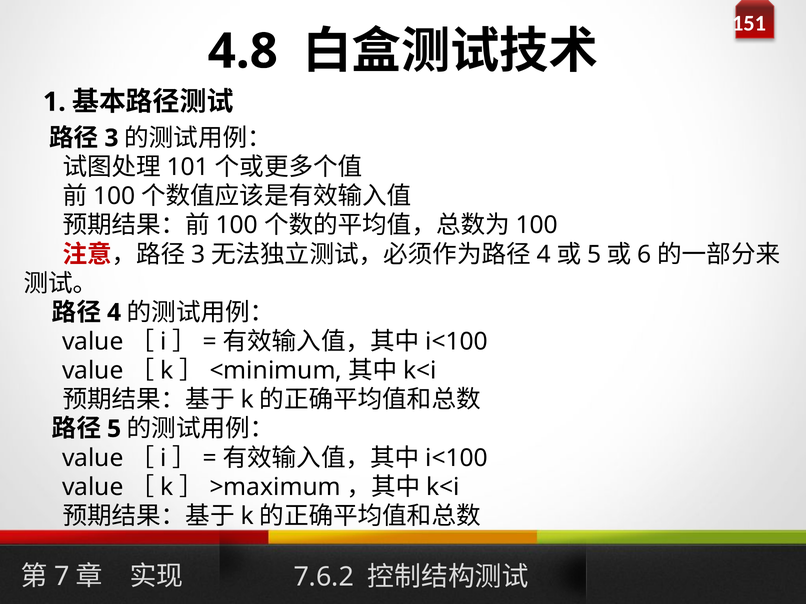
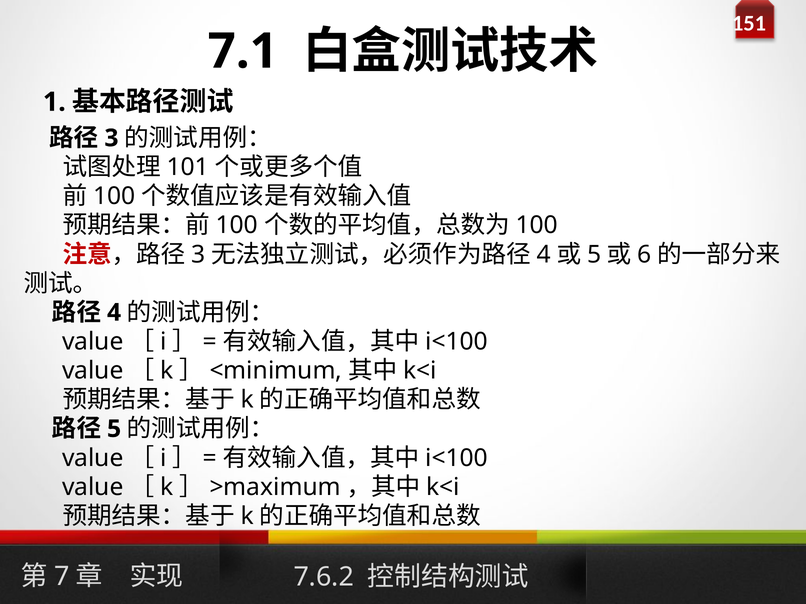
4.8: 4.8 -> 7.1
